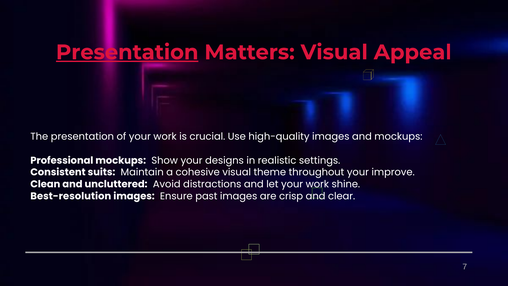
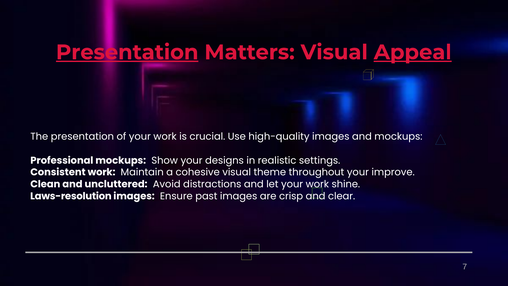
Appeal underline: none -> present
Consistent suits: suits -> work
Best-resolution: Best-resolution -> Laws-resolution
